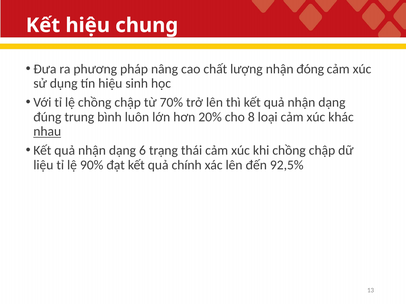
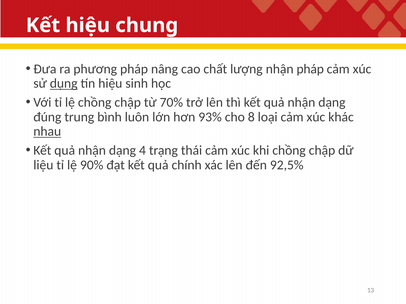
nhận đóng: đóng -> pháp
dụng underline: none -> present
20%: 20% -> 93%
6: 6 -> 4
